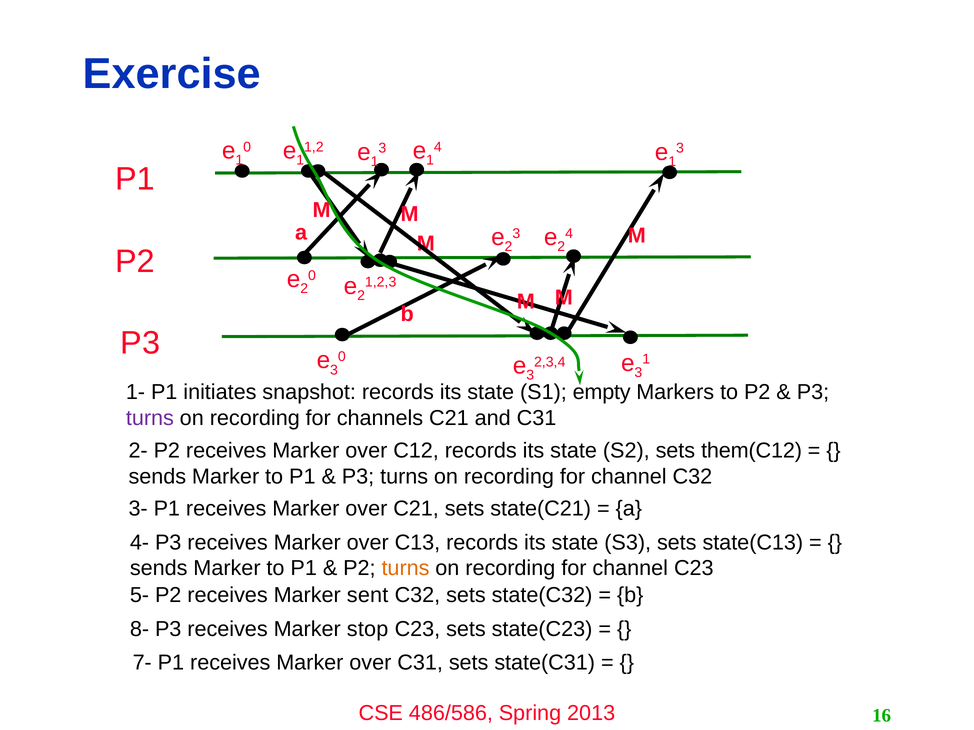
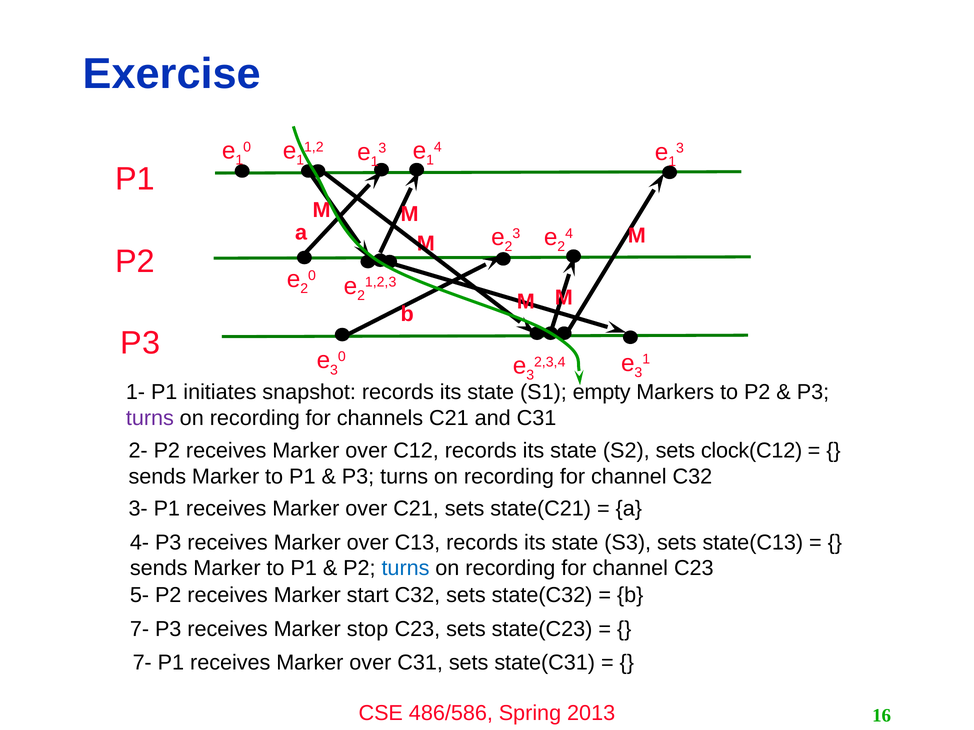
them(C12: them(C12 -> clock(C12
turns at (406, 569) colour: orange -> blue
sent: sent -> start
8- at (140, 629): 8- -> 7-
